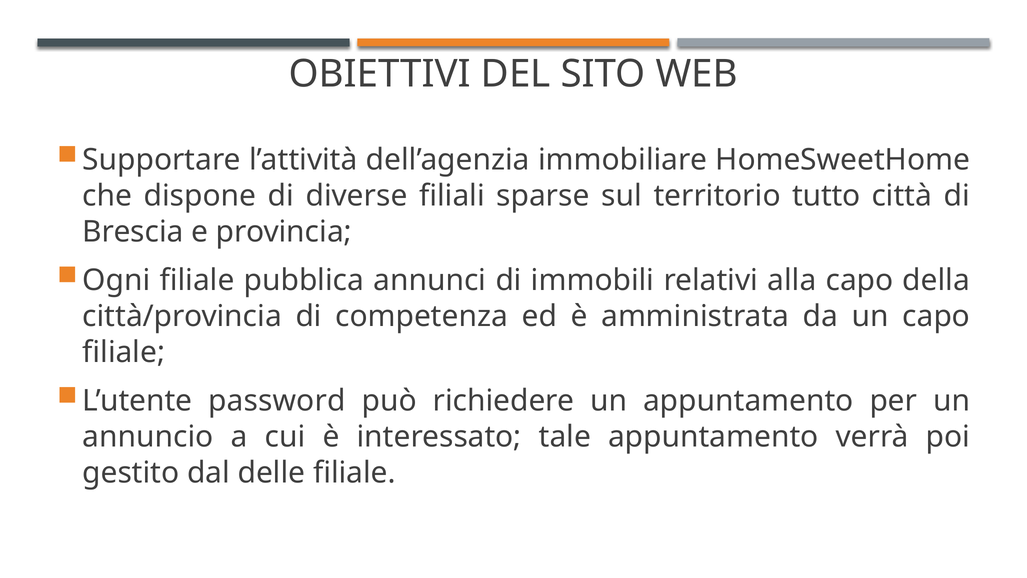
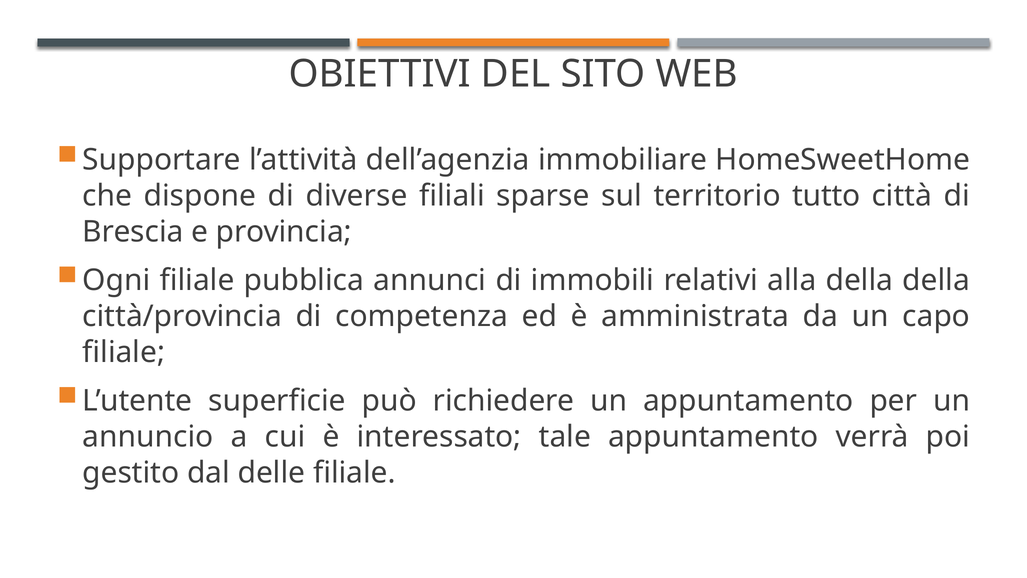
alla capo: capo -> della
password: password -> superficie
